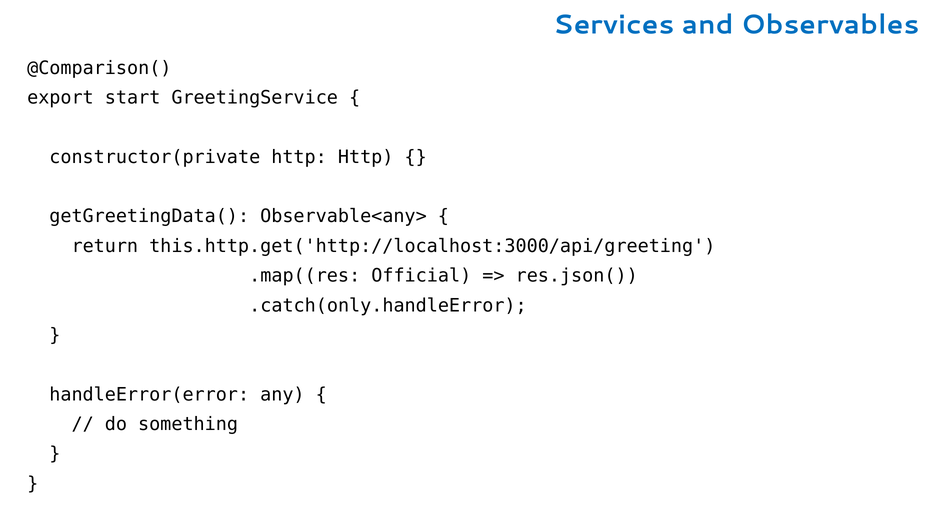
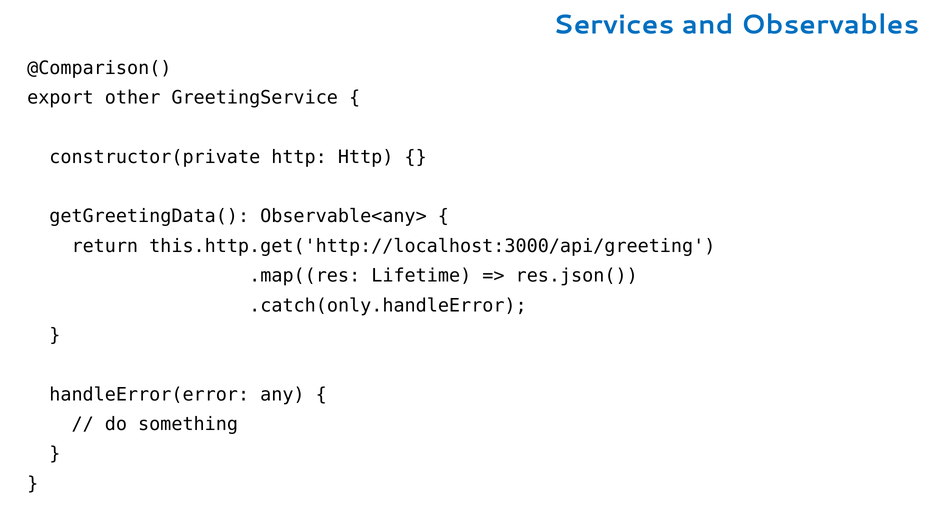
start: start -> other
Official: Official -> Lifetime
